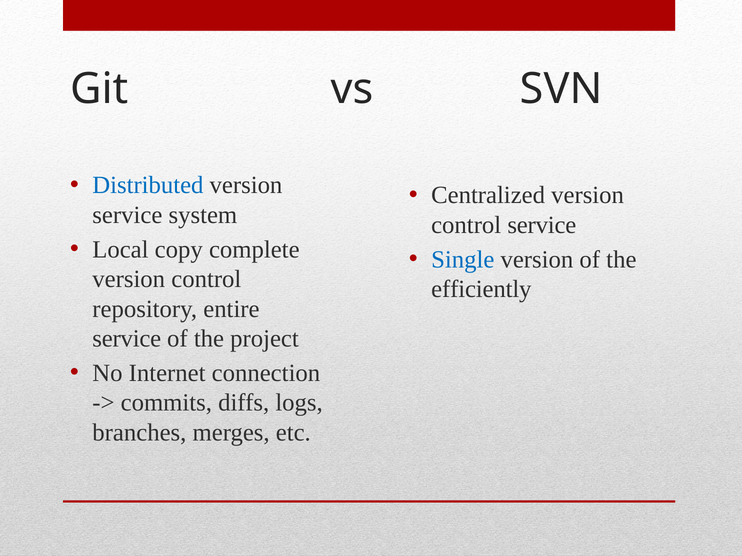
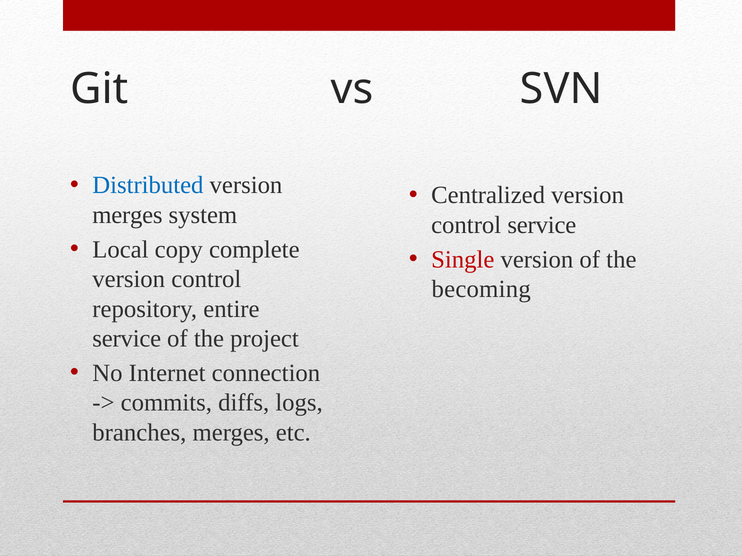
service at (127, 215): service -> merges
Single colour: blue -> red
efficiently: efficiently -> becoming
